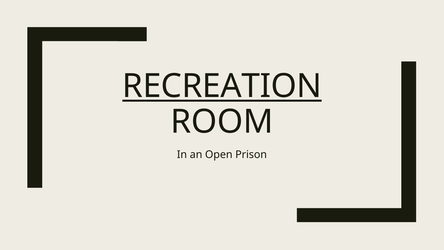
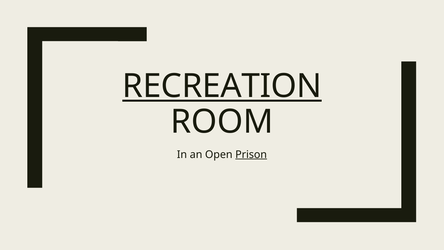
Prison underline: none -> present
